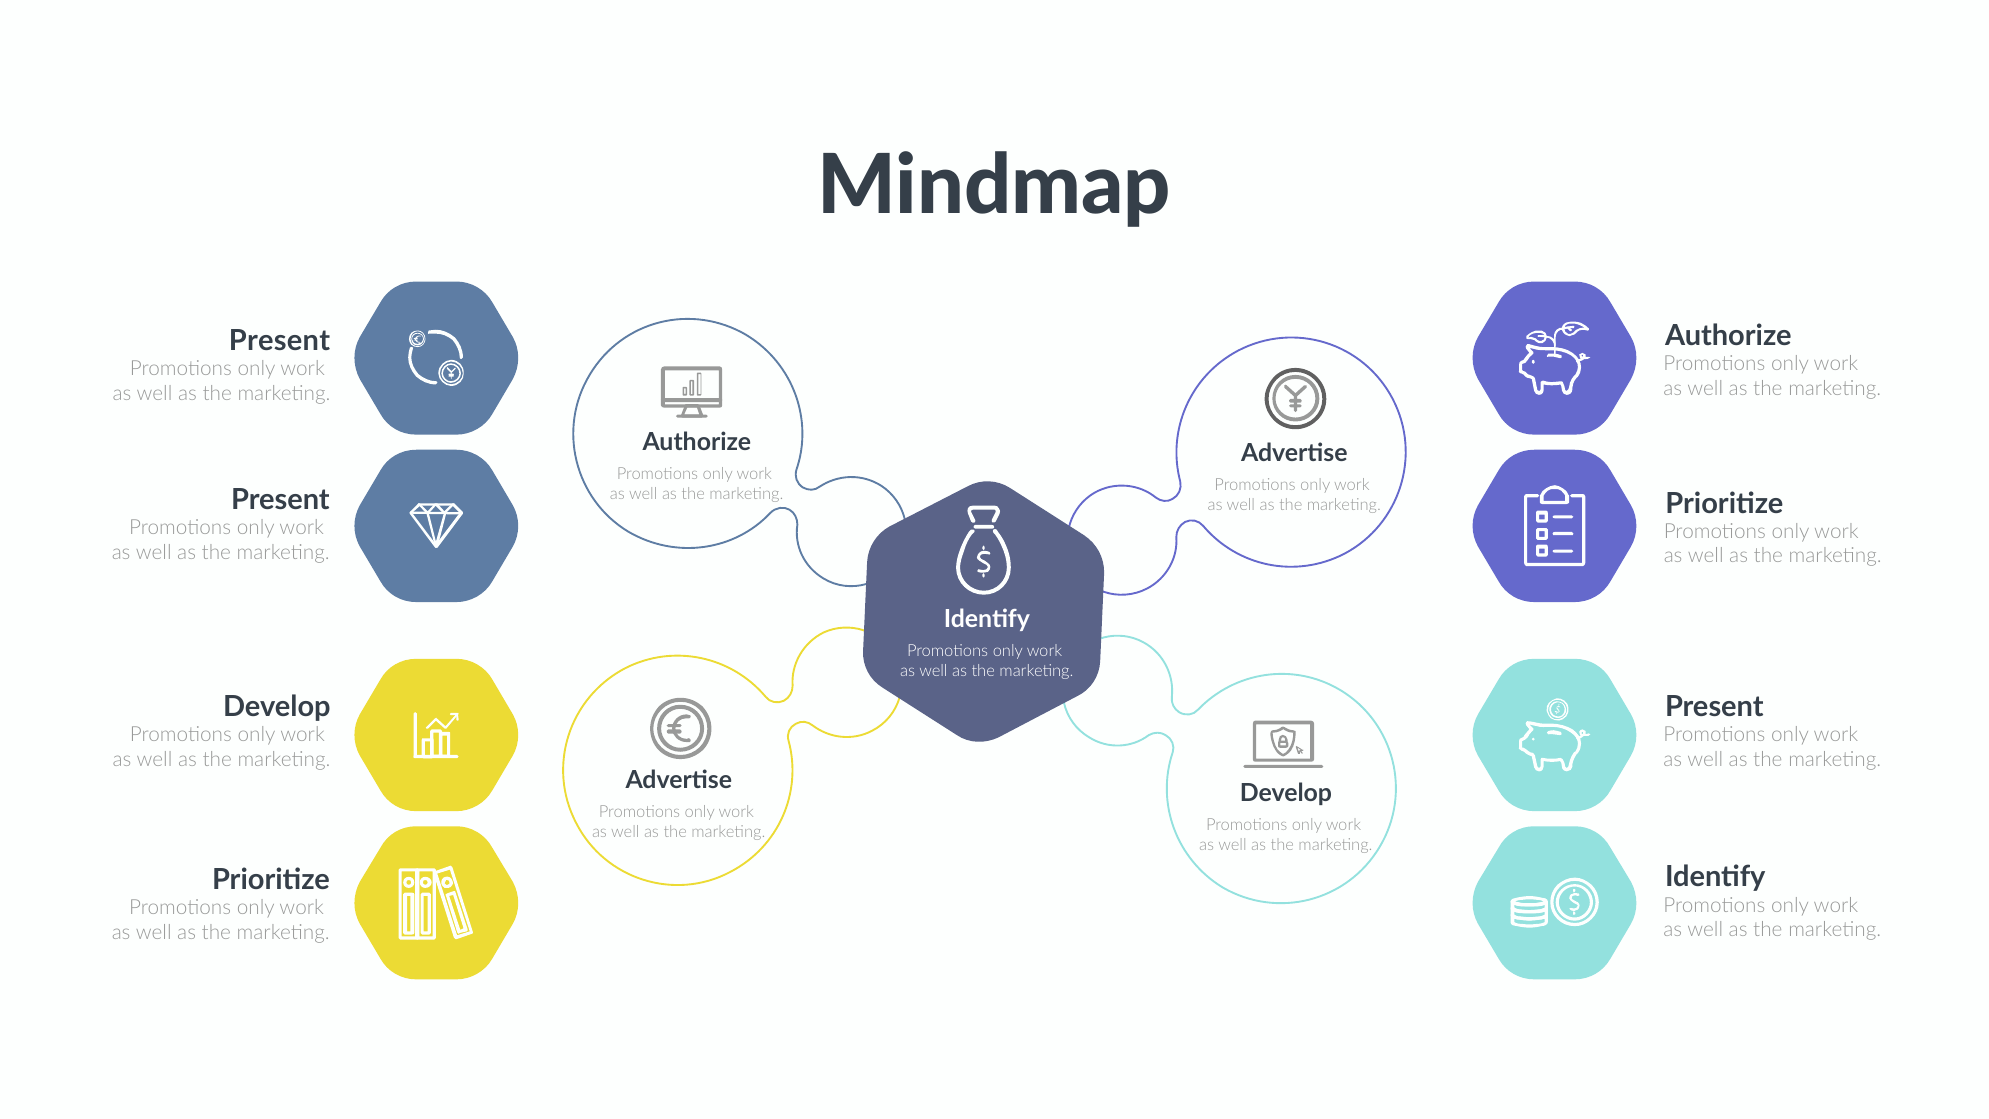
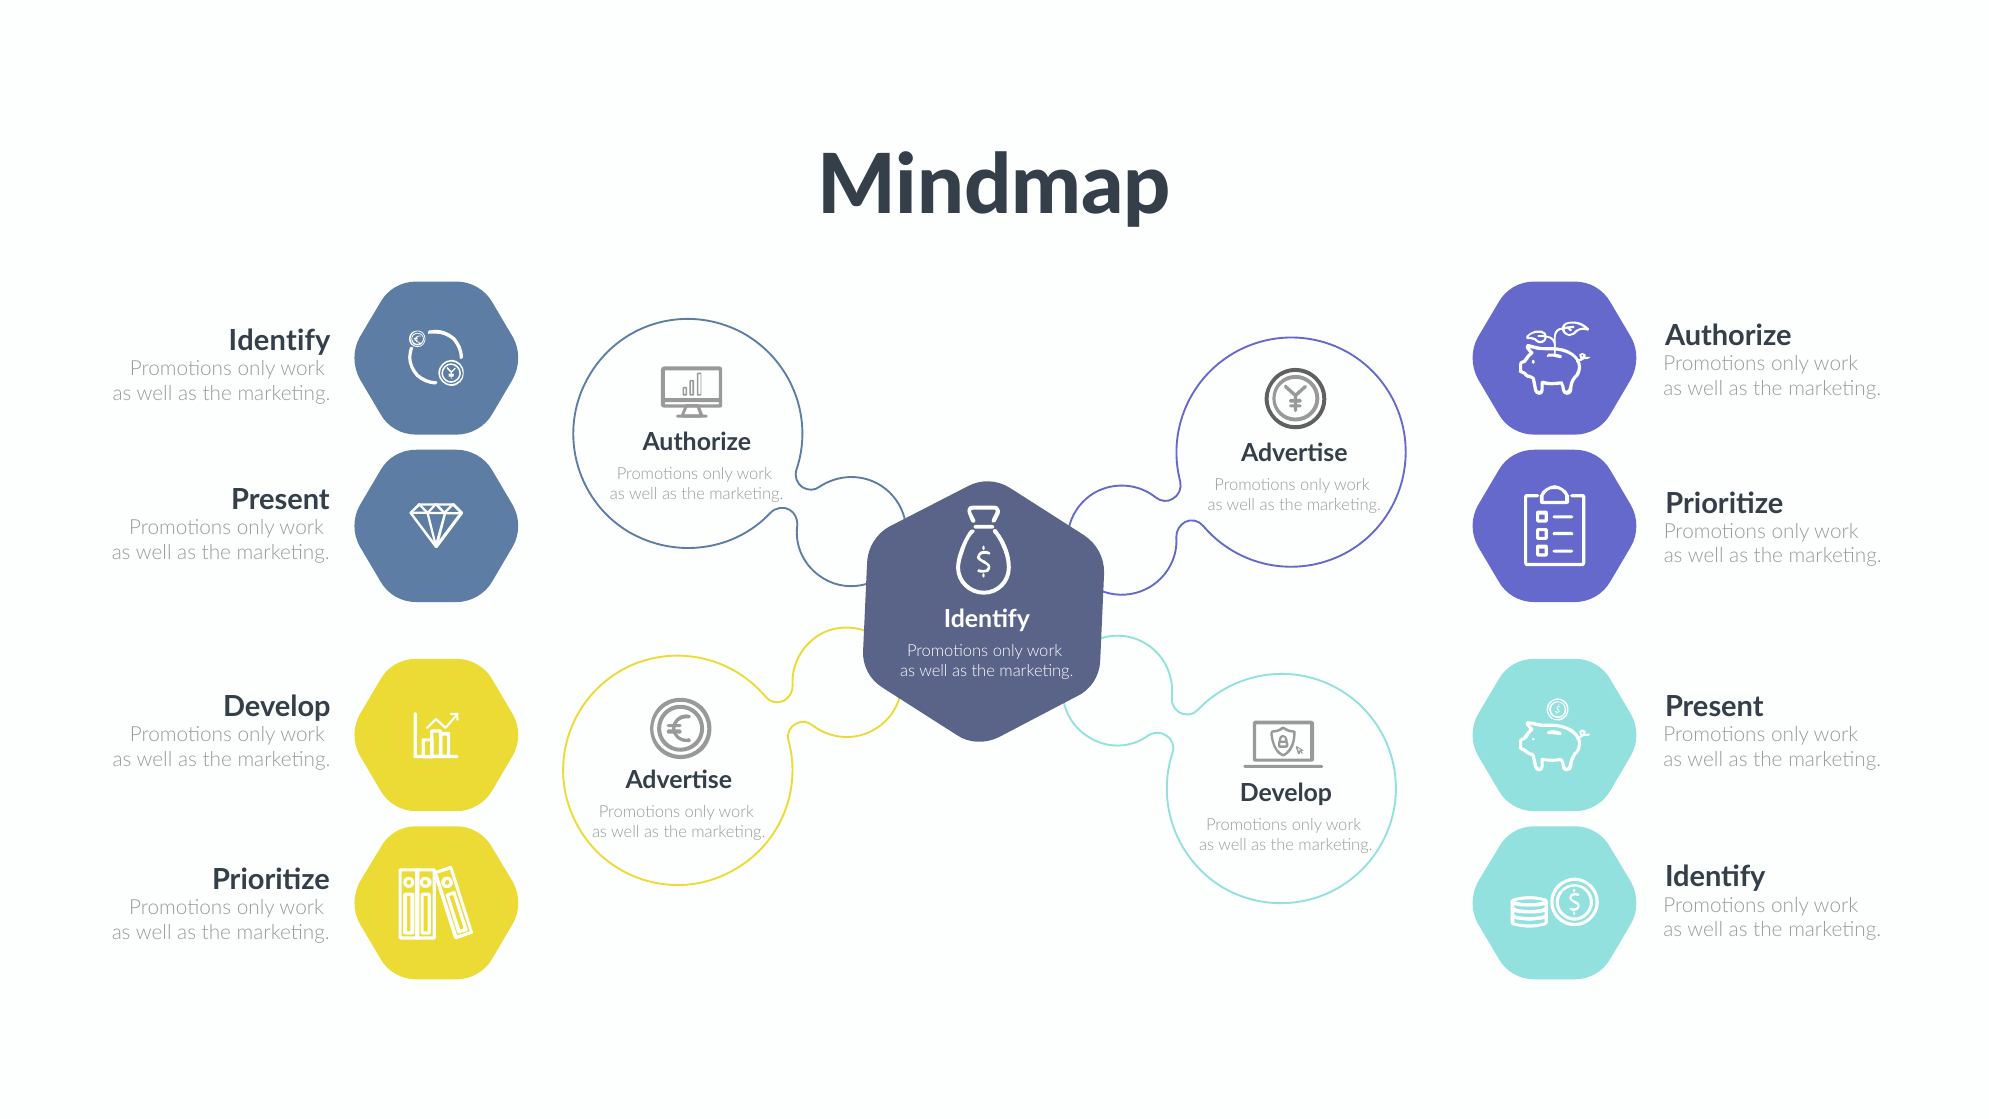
Present at (279, 341): Present -> Identify
